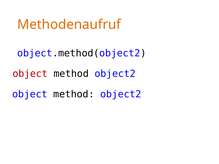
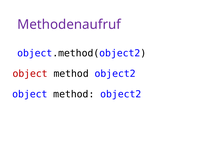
Methodenaufruf colour: orange -> purple
